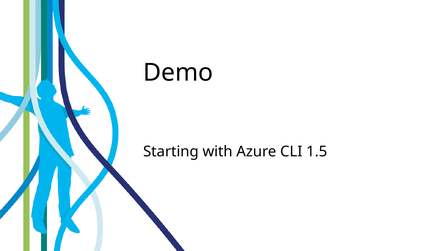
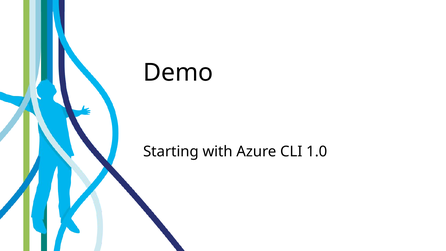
1.5: 1.5 -> 1.0
